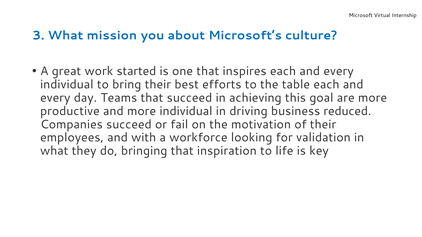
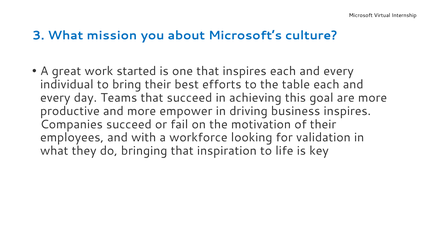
more individual: individual -> empower
business reduced: reduced -> inspires
